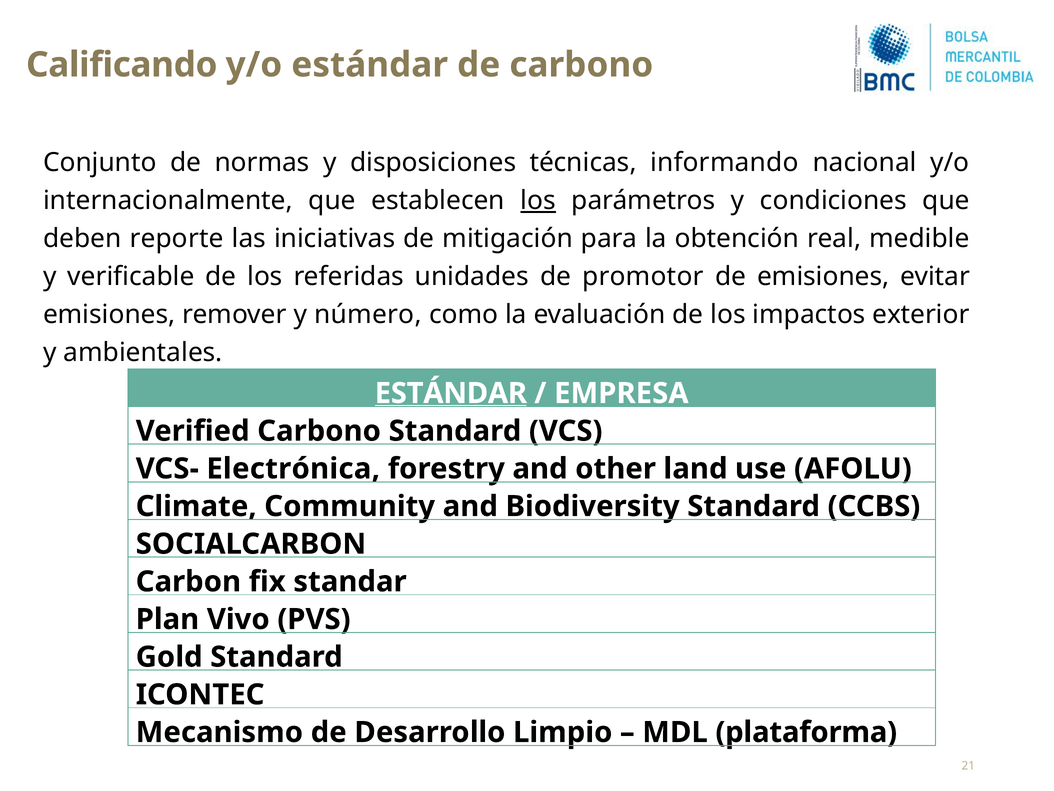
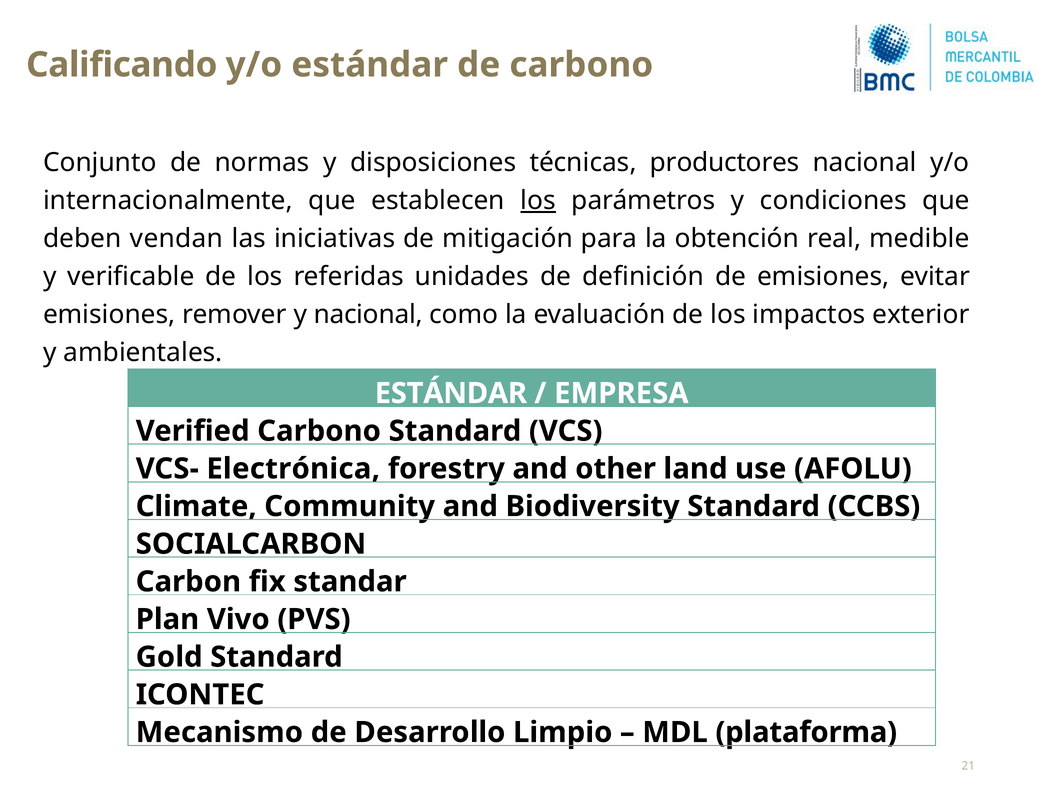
informando: informando -> productores
reporte: reporte -> vendan
promotor: promotor -> definición
y número: número -> nacional
ESTÁNDAR at (451, 393) underline: present -> none
